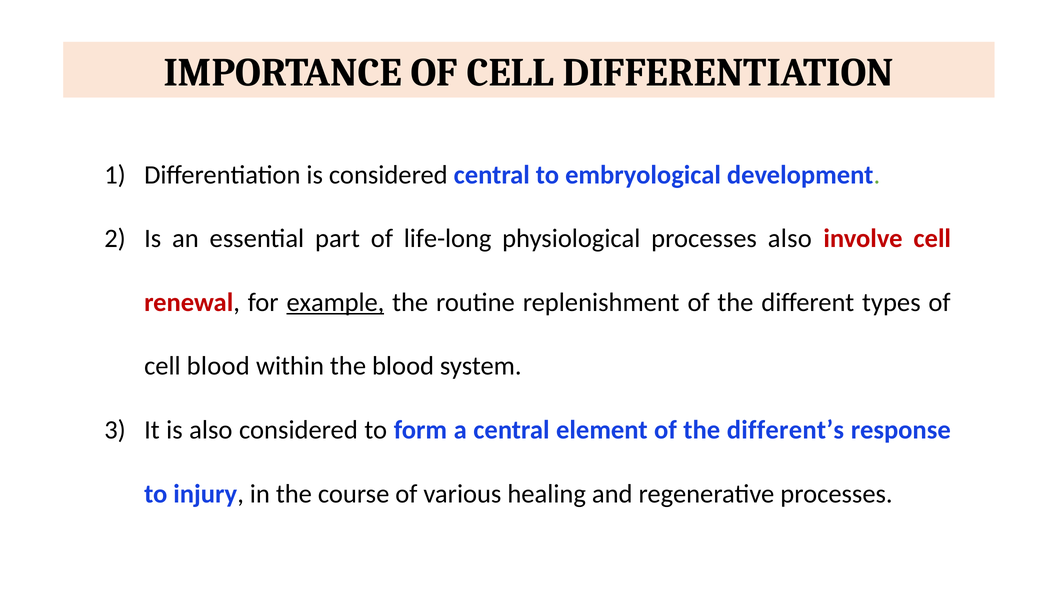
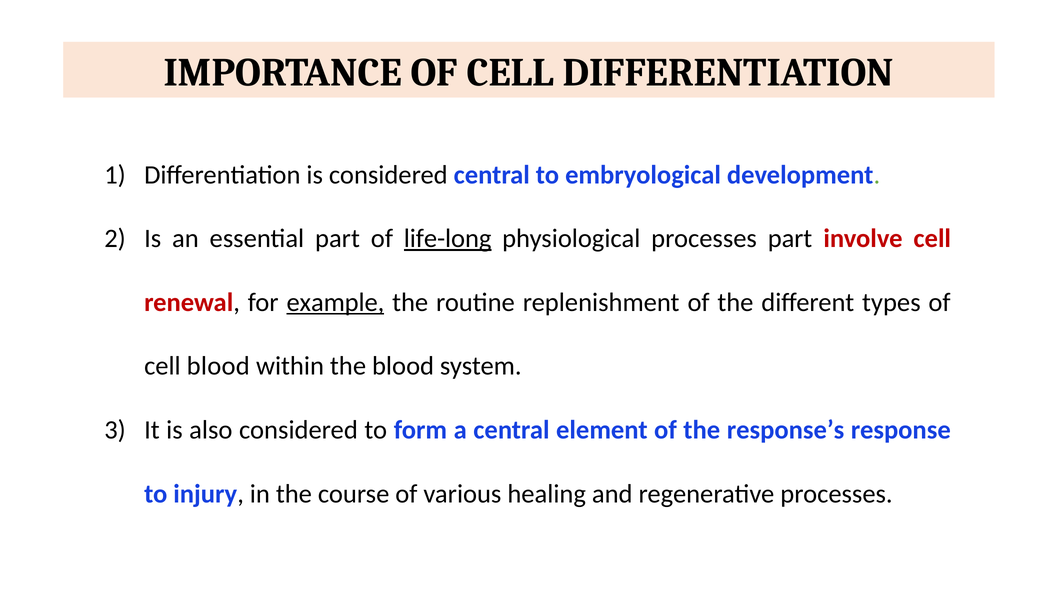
life-long underline: none -> present
processes also: also -> part
different’s: different’s -> response’s
